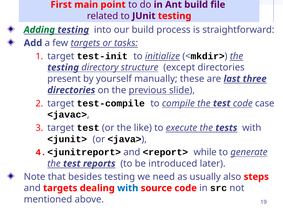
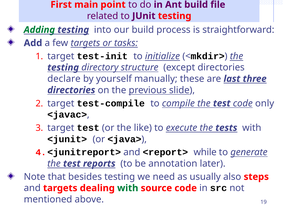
present: present -> declare
case: case -> only
introduced: introduced -> annotation
with at (128, 188) colour: blue -> green
